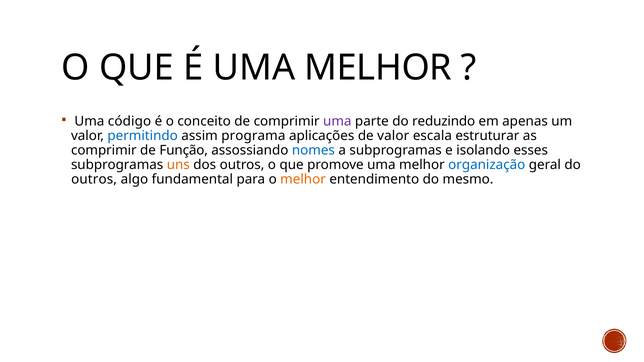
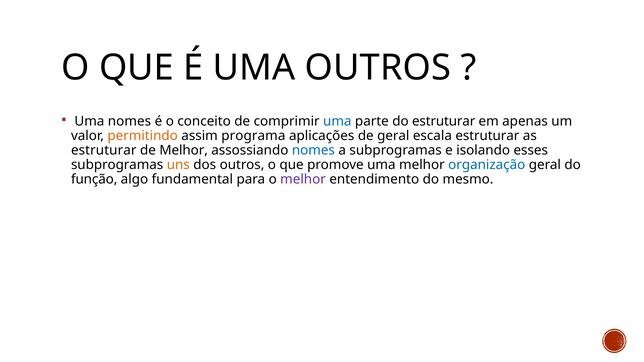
É UMA MELHOR: MELHOR -> OUTROS
Uma código: código -> nomes
uma at (337, 122) colour: purple -> blue
do reduzindo: reduzindo -> estruturar
permitindo colour: blue -> orange
de valor: valor -> geral
comprimir at (104, 151): comprimir -> estruturar
de Função: Função -> Melhor
outros at (94, 180): outros -> função
melhor at (303, 180) colour: orange -> purple
